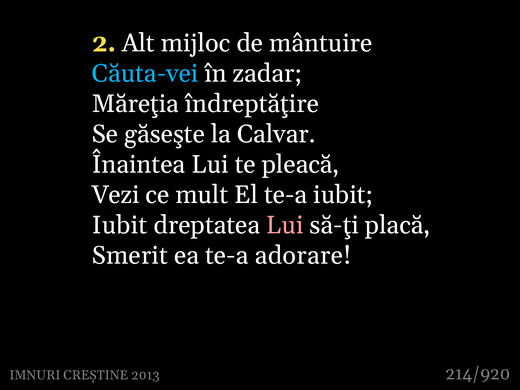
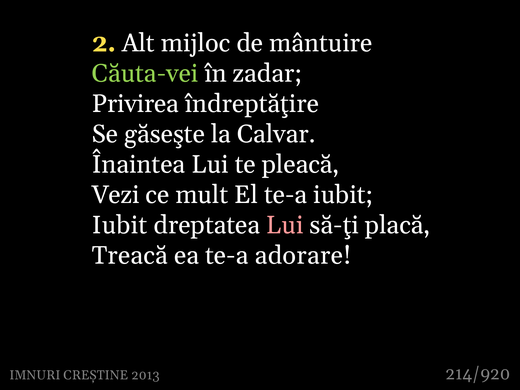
Căuta-vei colour: light blue -> light green
Măreţia: Măreţia -> Privirea
Smerit: Smerit -> Treacă
